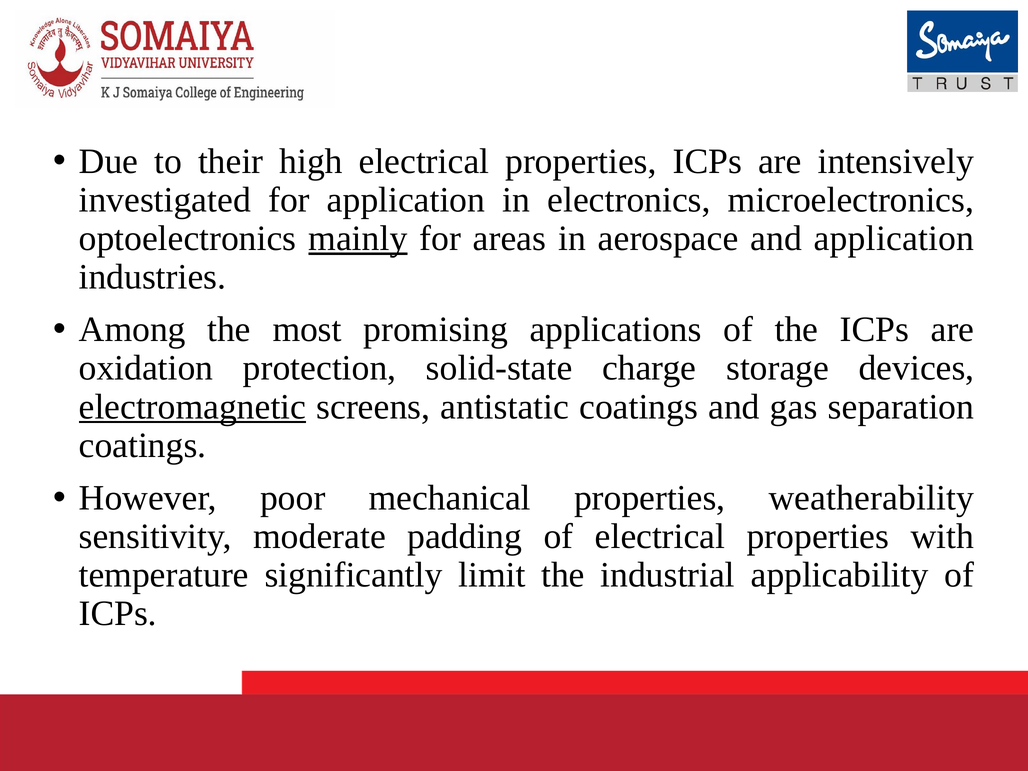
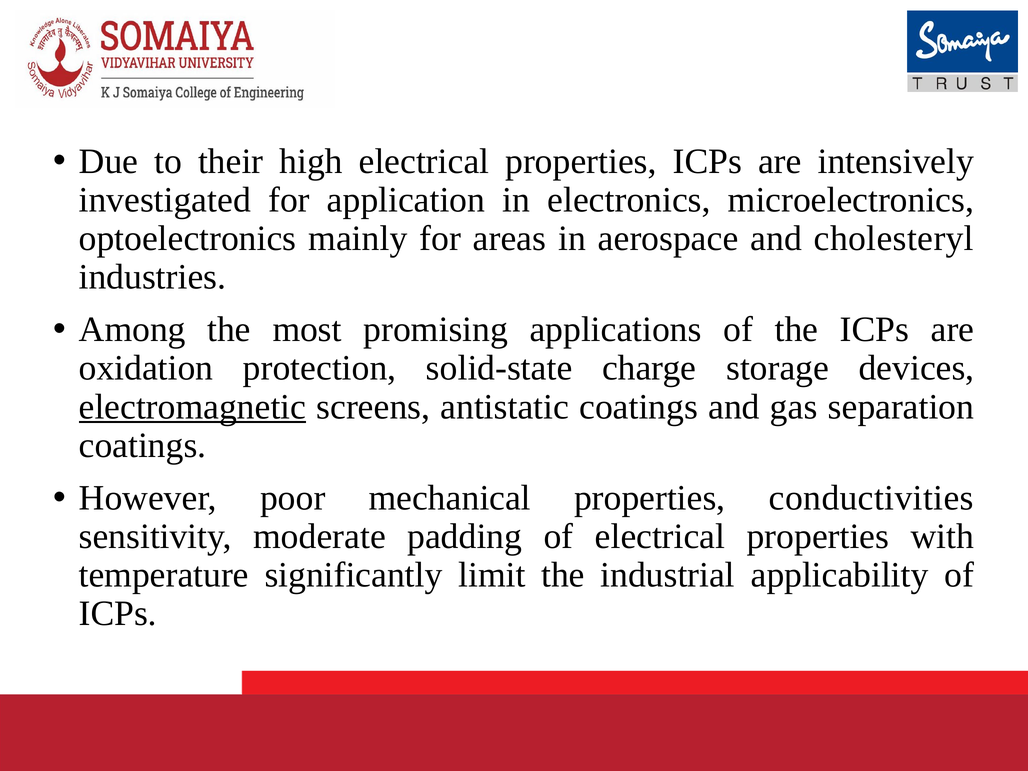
mainly underline: present -> none
and application: application -> cholesteryl
weatherability: weatherability -> conductivities
